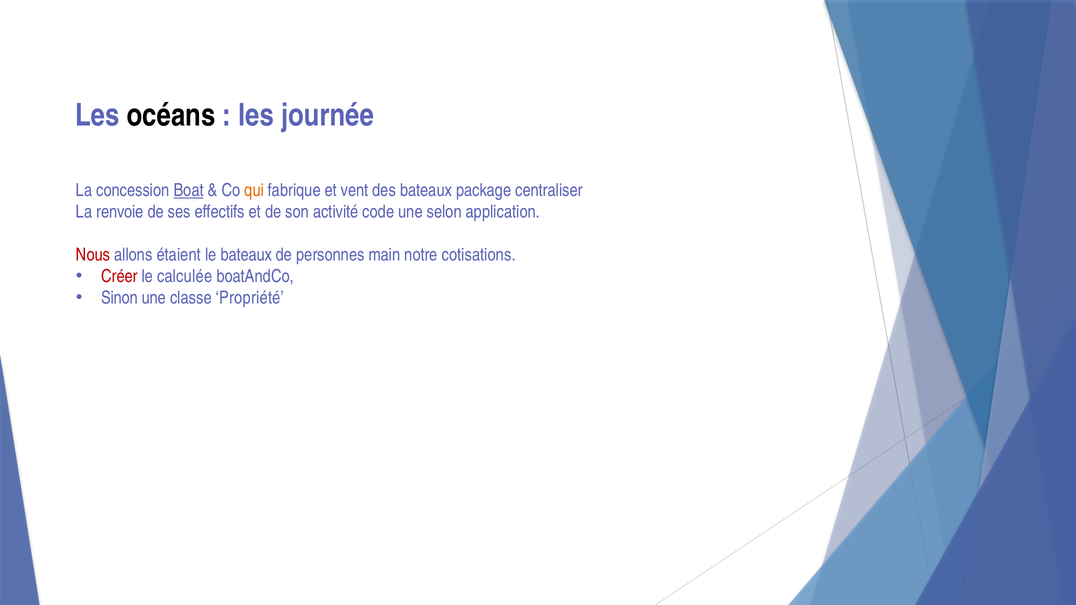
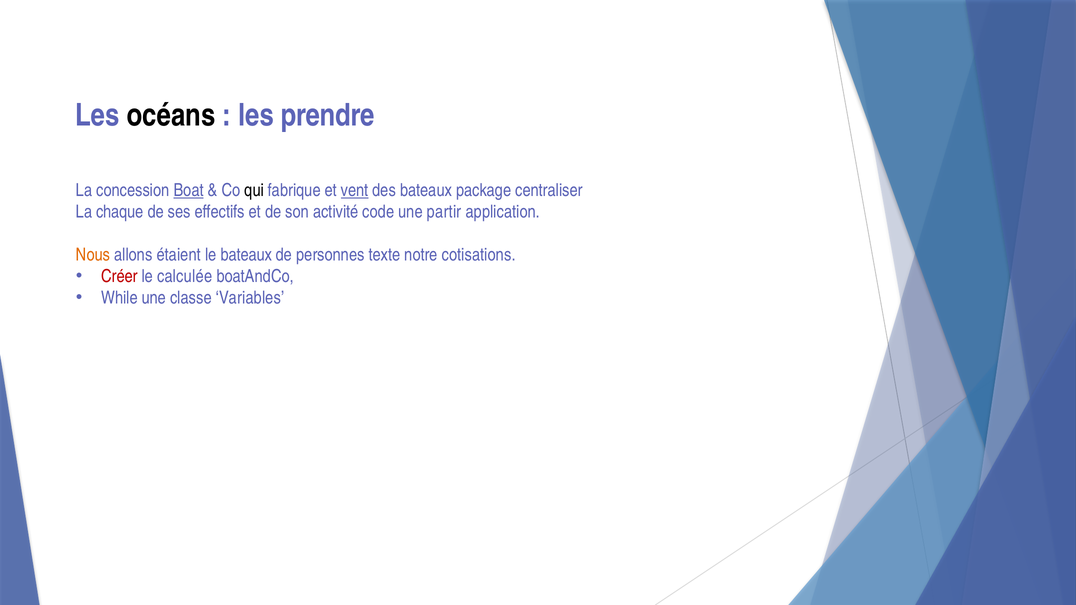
journée: journée -> prendre
qui colour: orange -> black
vent underline: none -> present
renvoie: renvoie -> chaque
selon: selon -> partir
Nous colour: red -> orange
main: main -> texte
Sinon: Sinon -> While
Propriété: Propriété -> Variables
